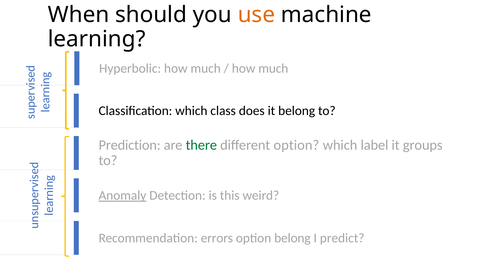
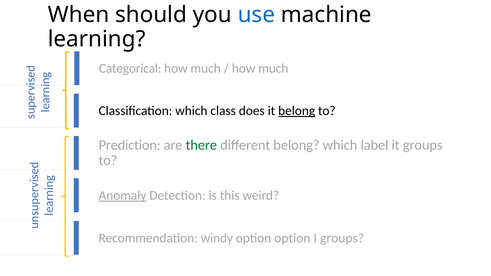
use colour: orange -> blue
Hyperbolic: Hyperbolic -> Categorical
belong at (297, 111) underline: none -> present
different option: option -> belong
errors: errors -> windy
option belong: belong -> option
I predict: predict -> groups
